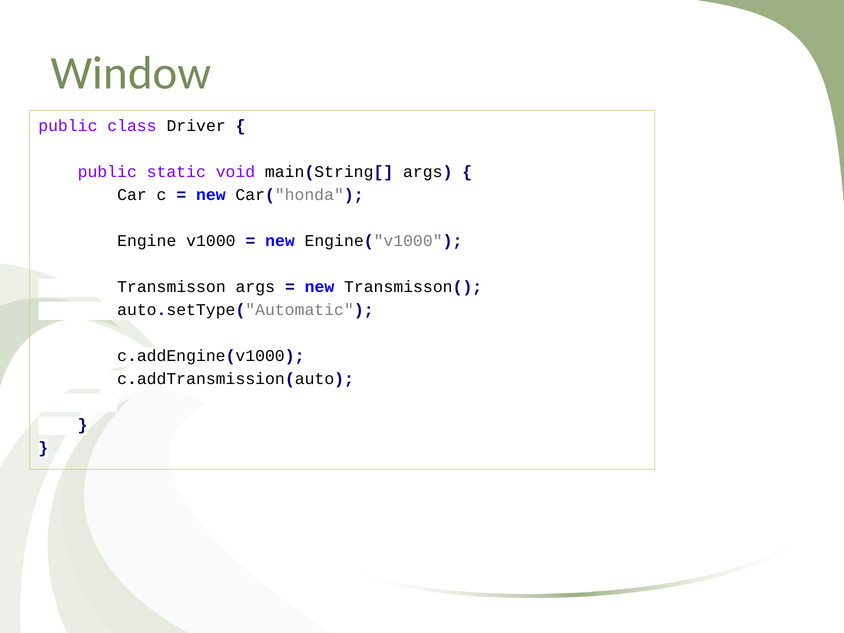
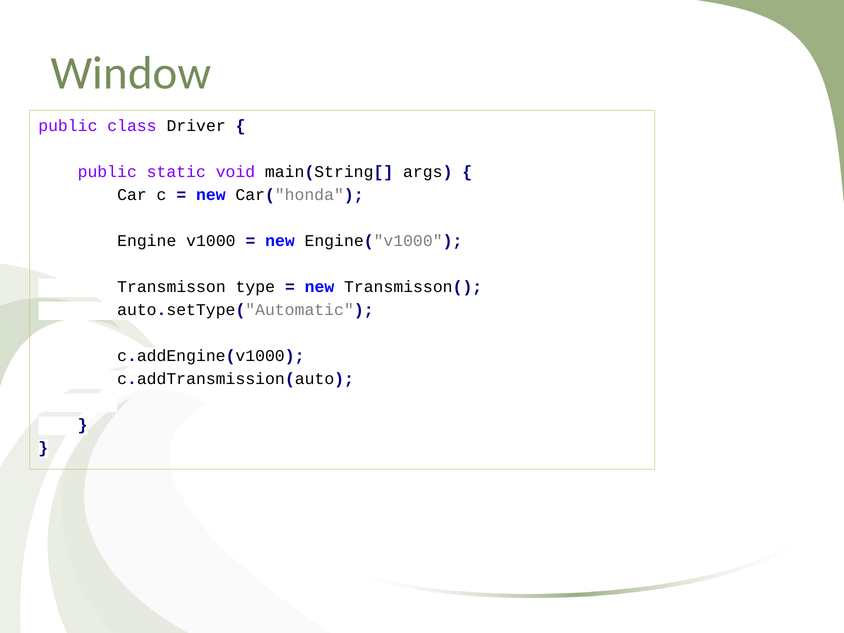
Transmisson args: args -> type
